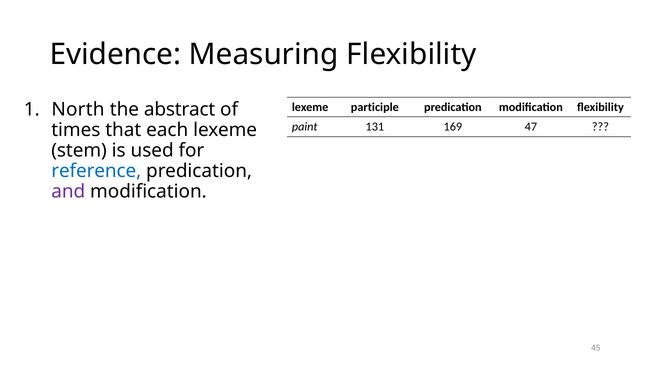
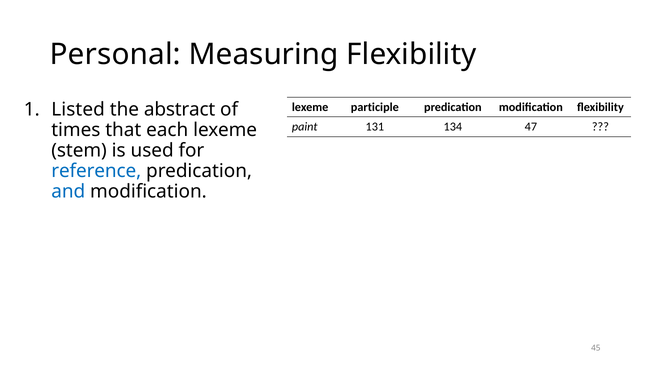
Evidence: Evidence -> Personal
North: North -> Listed
169: 169 -> 134
and colour: purple -> blue
